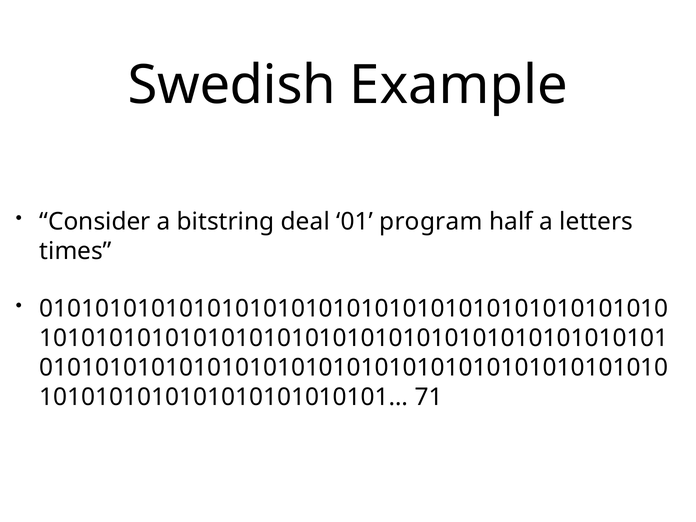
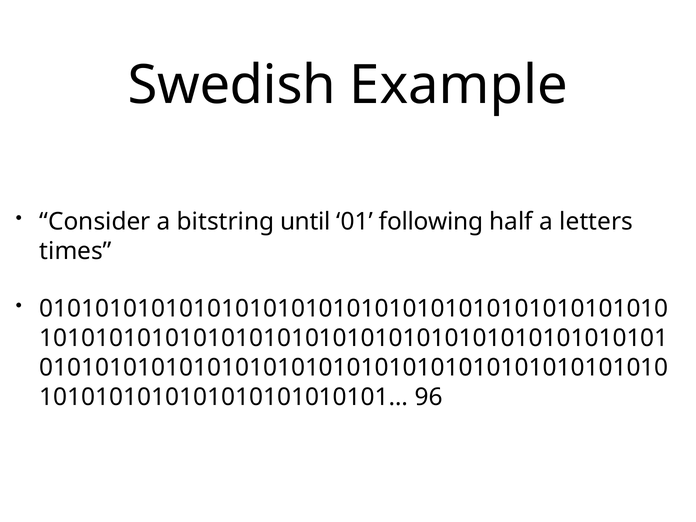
deal: deal -> until
program: program -> following
71: 71 -> 96
